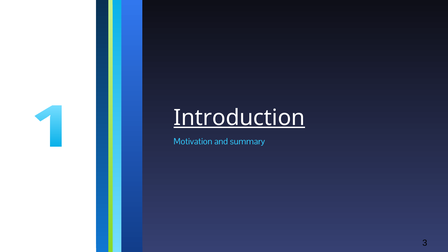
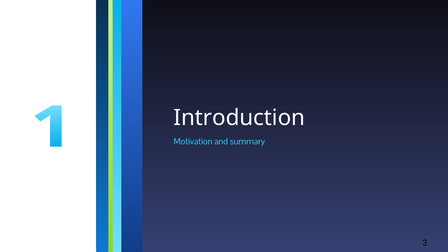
Introduction underline: present -> none
